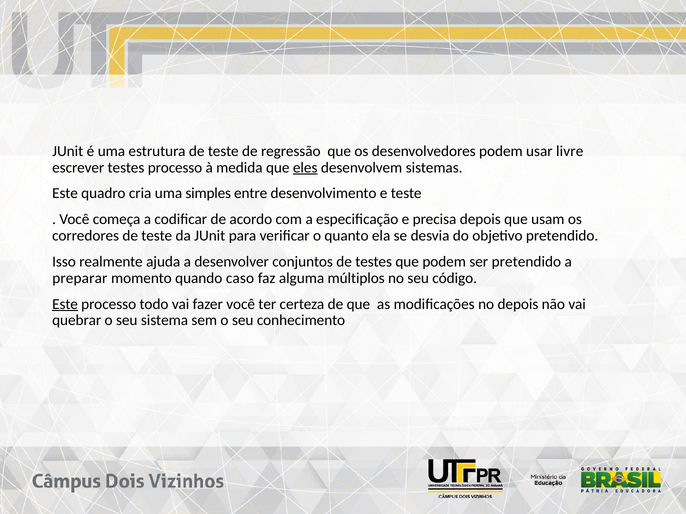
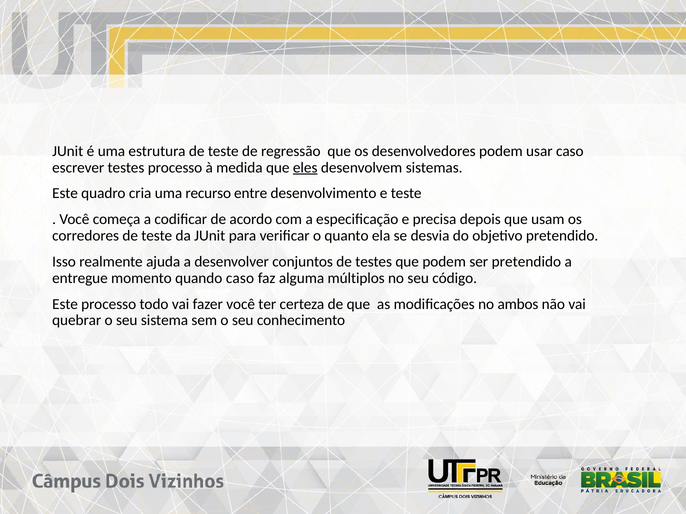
usar livre: livre -> caso
simples: simples -> recurso
preparar: preparar -> entregue
Este at (65, 304) underline: present -> none
no depois: depois -> ambos
